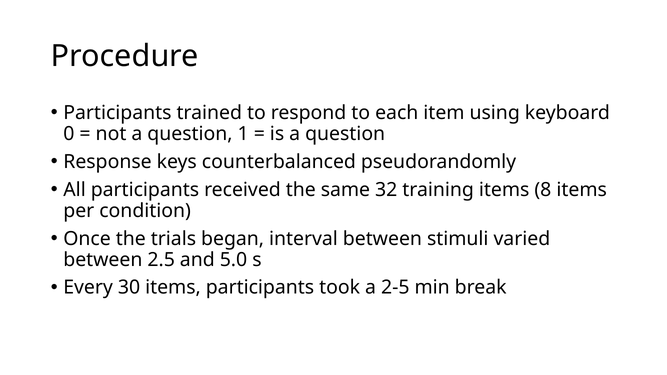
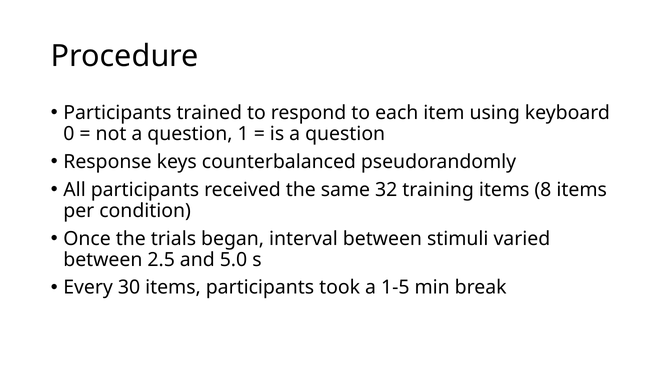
2-5: 2-5 -> 1-5
